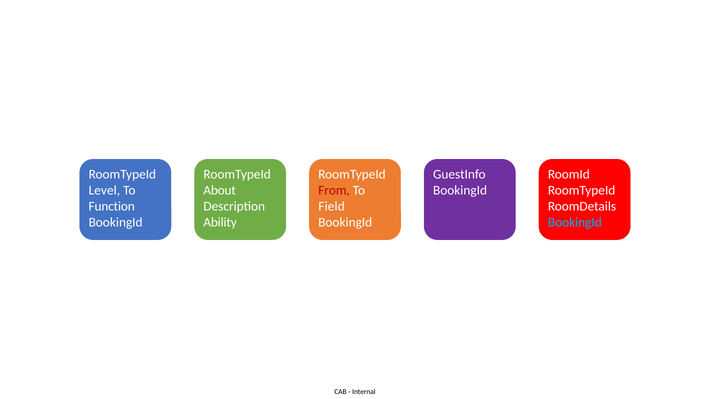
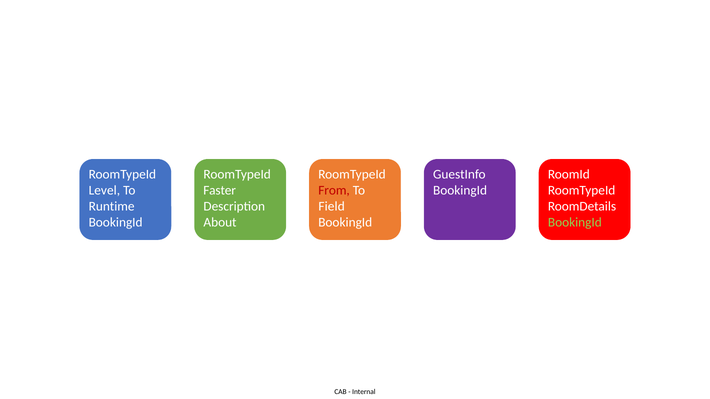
About: About -> Faster
Function: Function -> Runtime
Ability: Ability -> About
BookingId at (575, 223) colour: light blue -> light green
